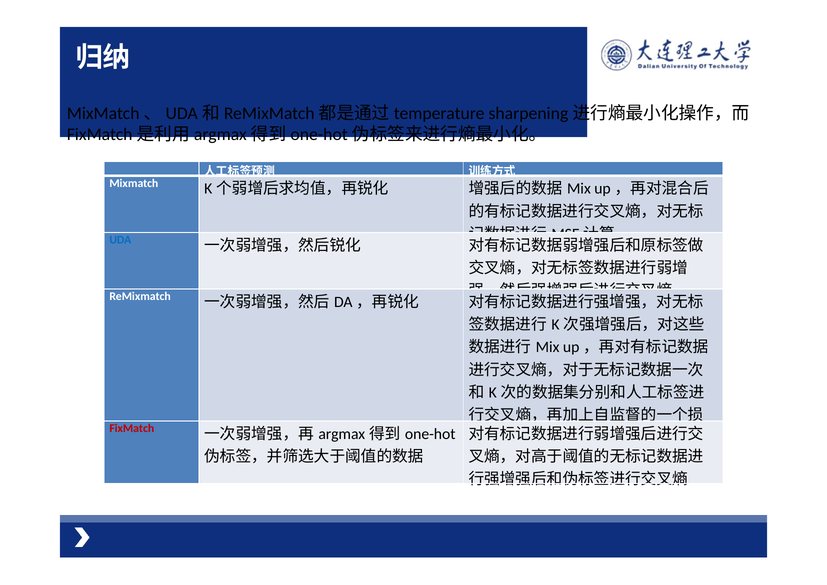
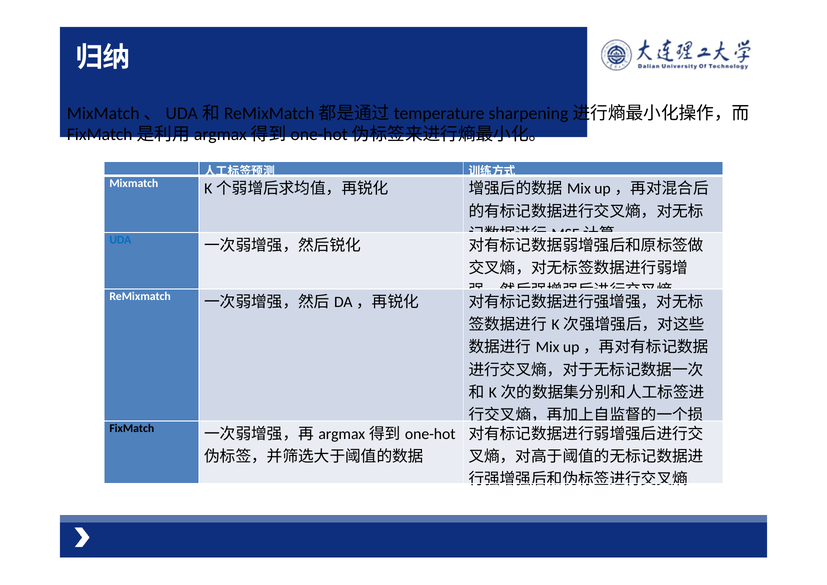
FixMatch colour: red -> black
